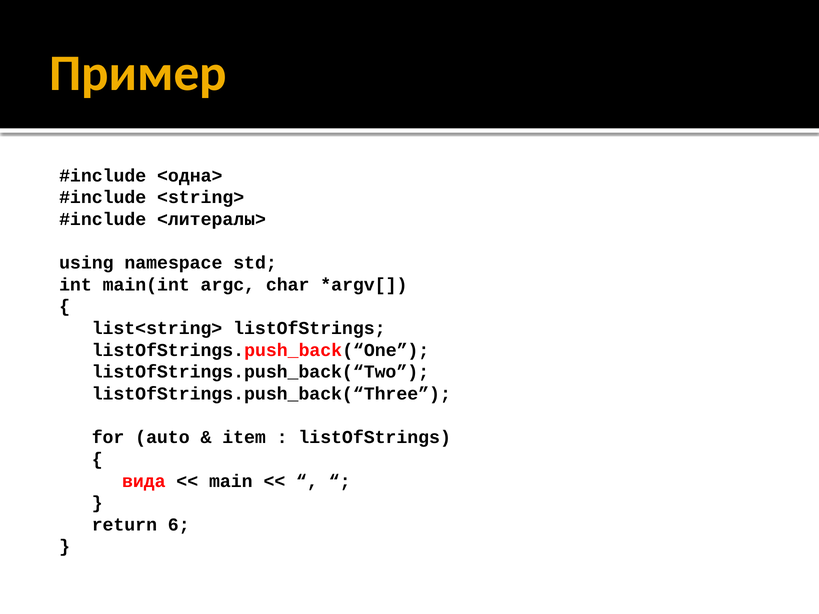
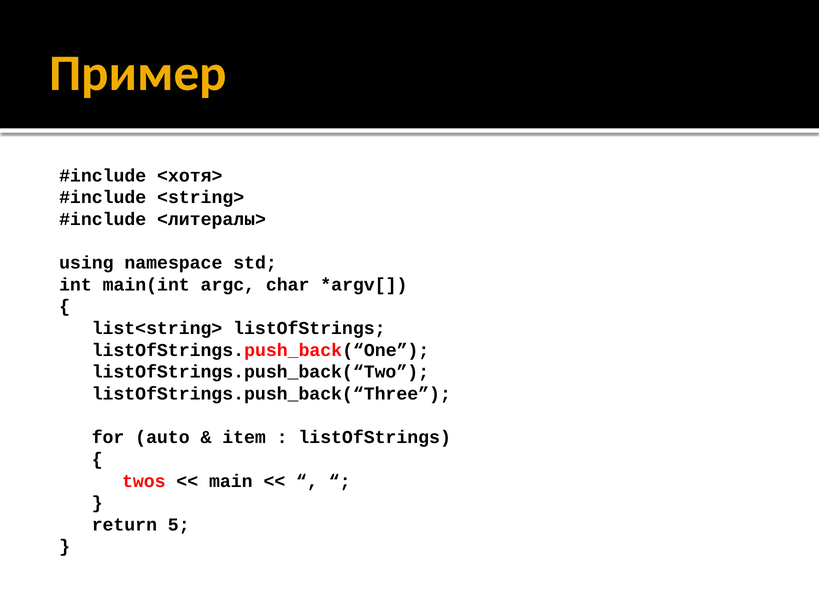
<одна>: <одна> -> <хотя>
вида: вида -> twos
6: 6 -> 5
